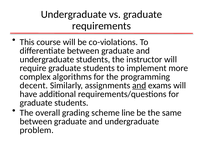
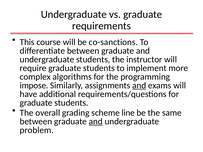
co-violations: co-violations -> co-sanctions
decent: decent -> impose
and at (96, 122) underline: none -> present
